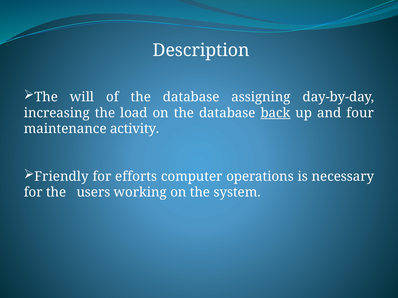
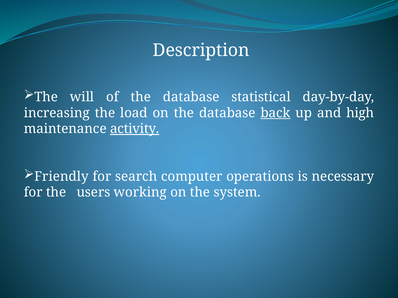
assigning: assigning -> statistical
four: four -> high
activity underline: none -> present
efforts: efforts -> search
